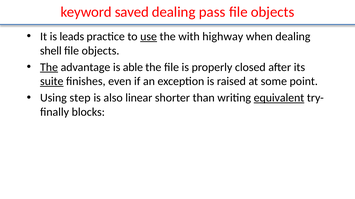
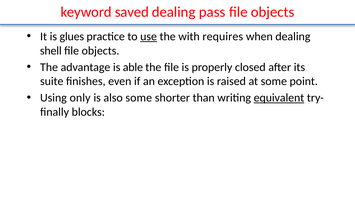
leads: leads -> glues
highway: highway -> requires
The at (49, 67) underline: present -> none
suite underline: present -> none
step: step -> only
also linear: linear -> some
